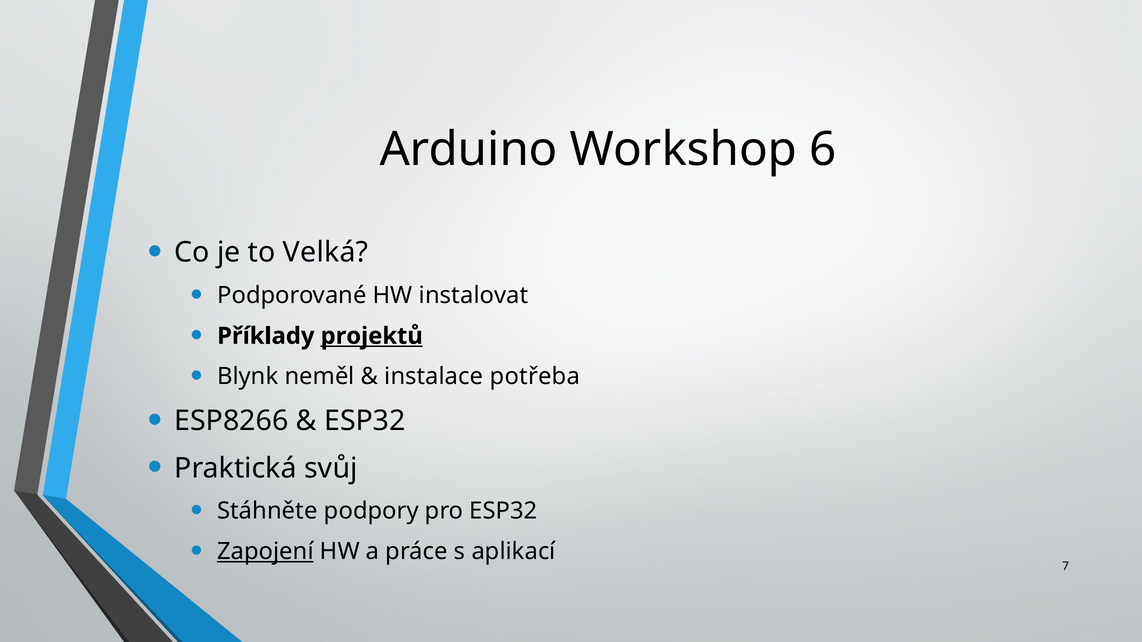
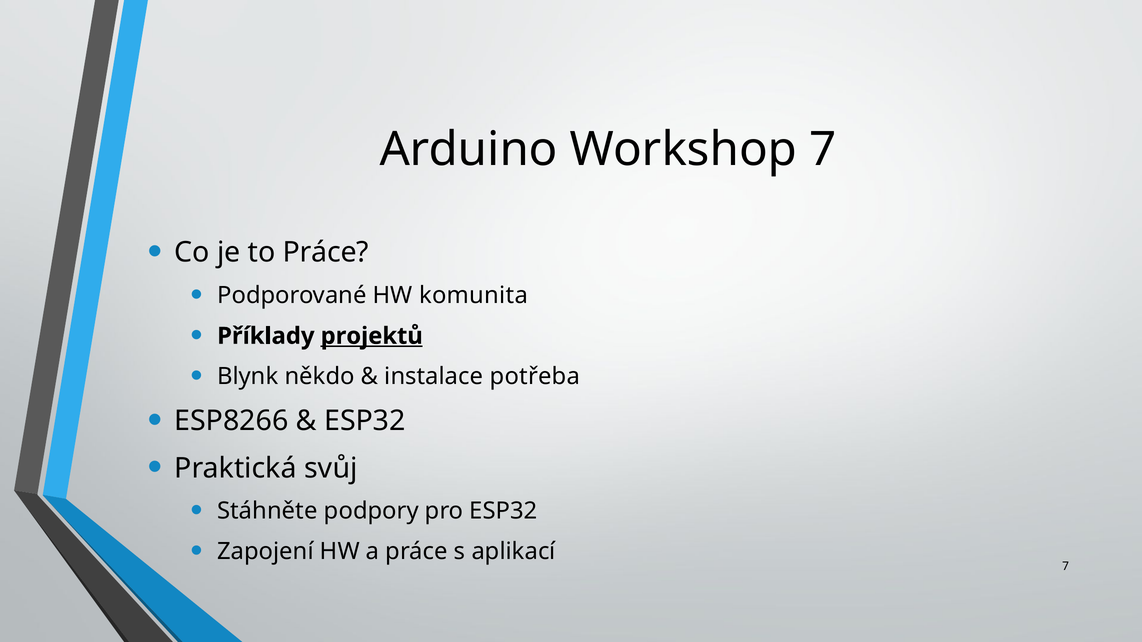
Workshop 6: 6 -> 7
to Velká: Velká -> Práce
instalovat: instalovat -> komunita
neměl: neměl -> někdo
Zapojení underline: present -> none
